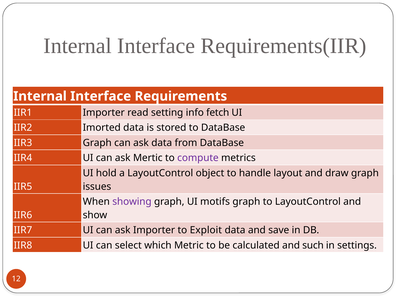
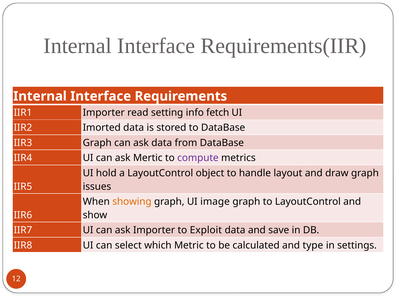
showing colour: purple -> orange
motifs: motifs -> image
such: such -> type
